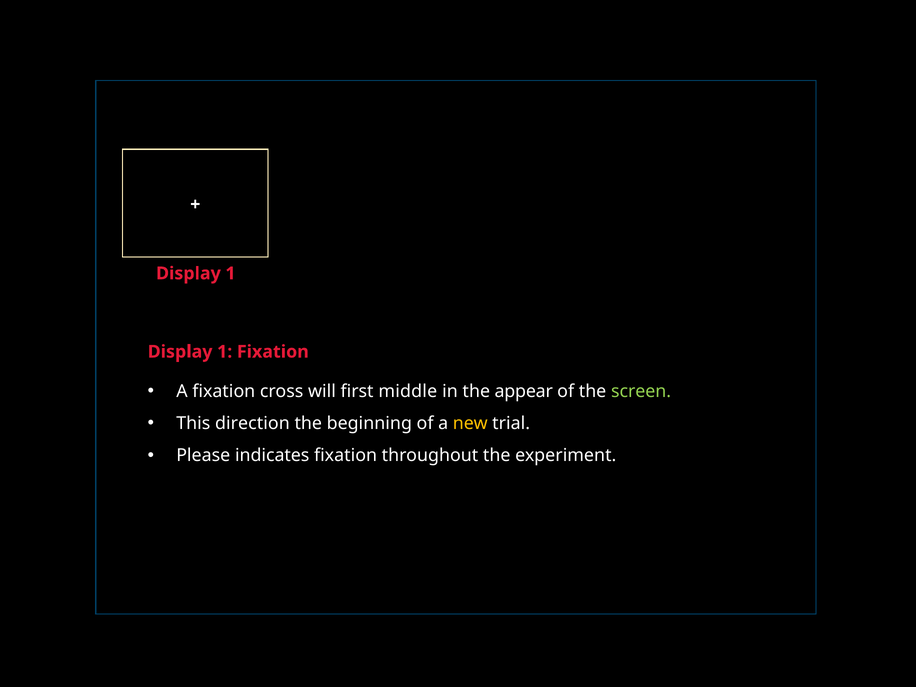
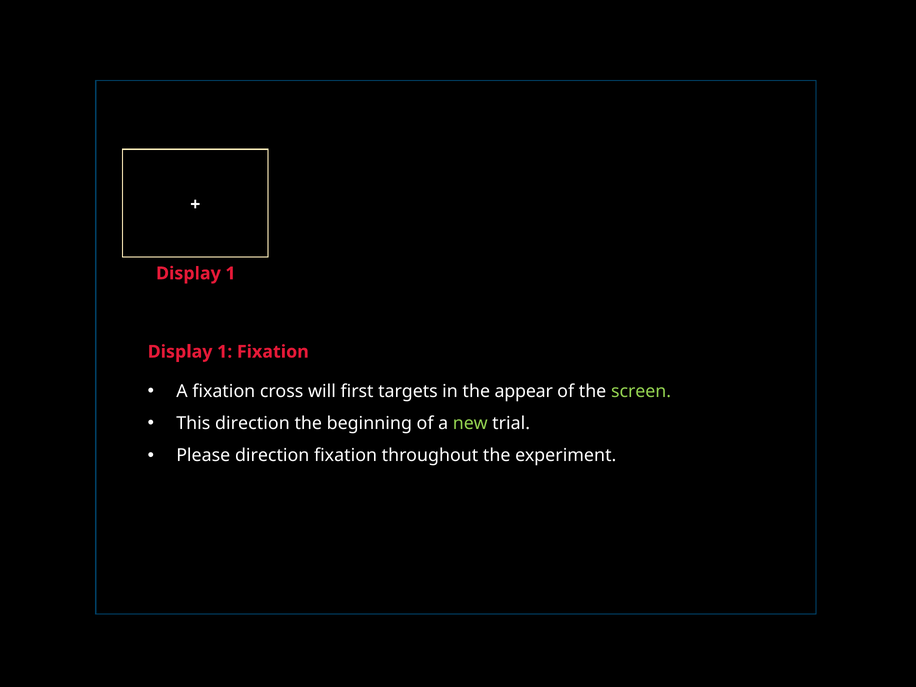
middle: middle -> targets
new colour: yellow -> light green
Please indicates: indicates -> direction
